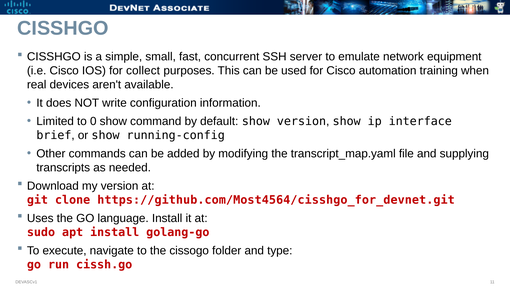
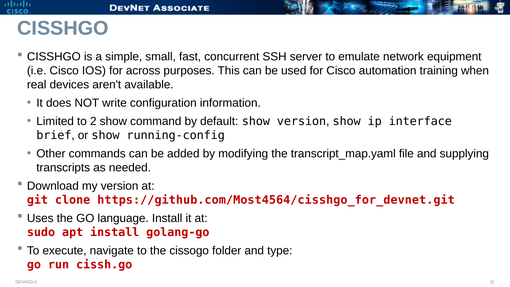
collect: collect -> across
0: 0 -> 2
